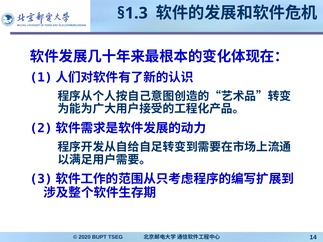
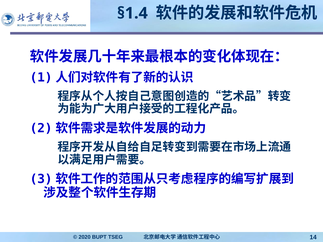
§1.3: §1.3 -> §1.4
